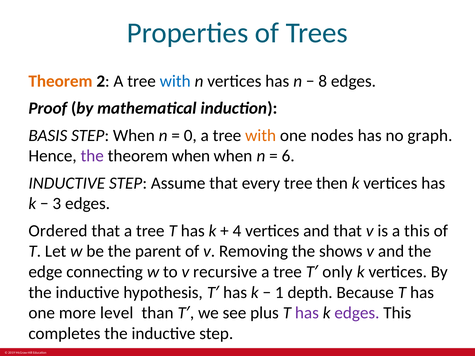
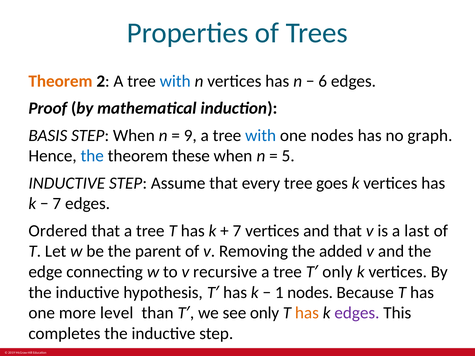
8: 8 -> 6
0: 0 -> 9
with at (261, 135) colour: orange -> blue
the at (92, 156) colour: purple -> blue
theorem when: when -> these
6: 6 -> 5
then: then -> goes
3 at (57, 204): 3 -> 7
4 at (237, 231): 4 -> 7
a this: this -> last
shows: shows -> added
1 depth: depth -> nodes
see plus: plus -> only
has at (307, 313) colour: purple -> orange
